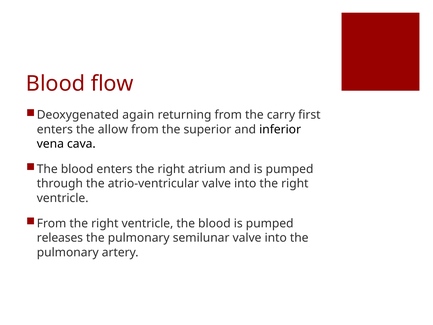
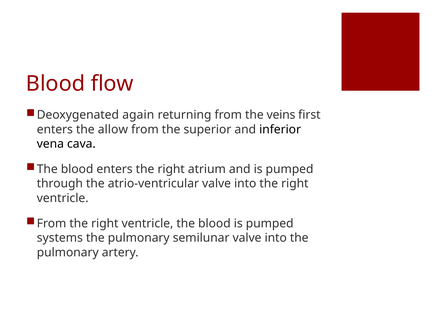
carry: carry -> veins
releases: releases -> systems
